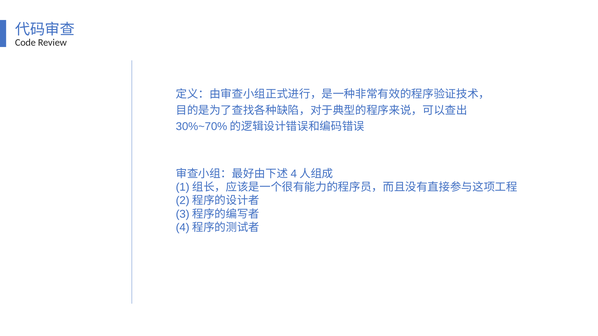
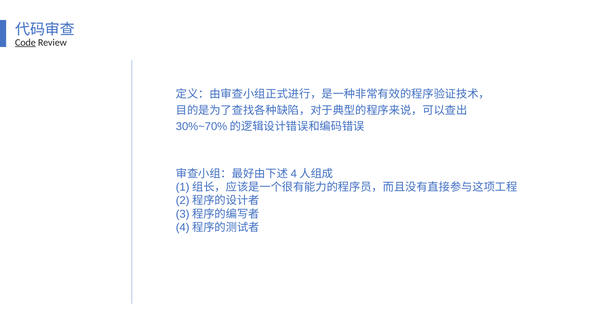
Code underline: none -> present
